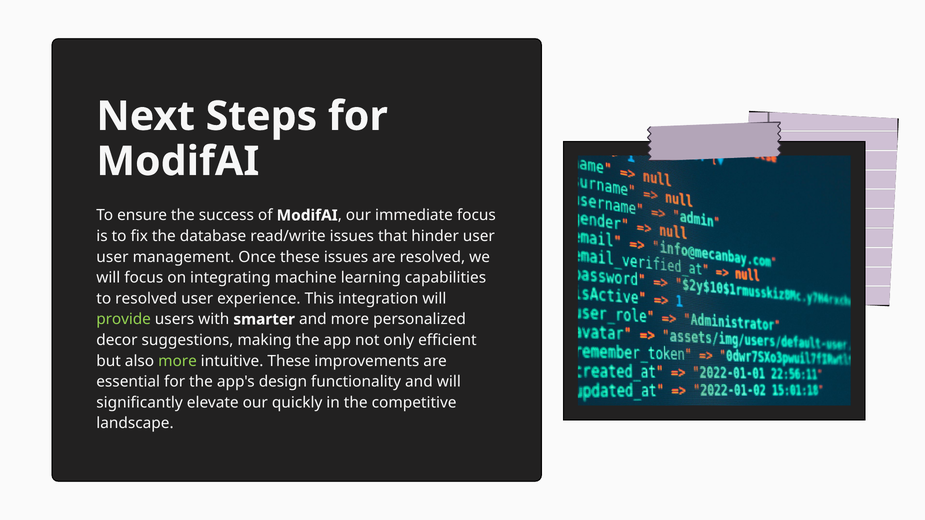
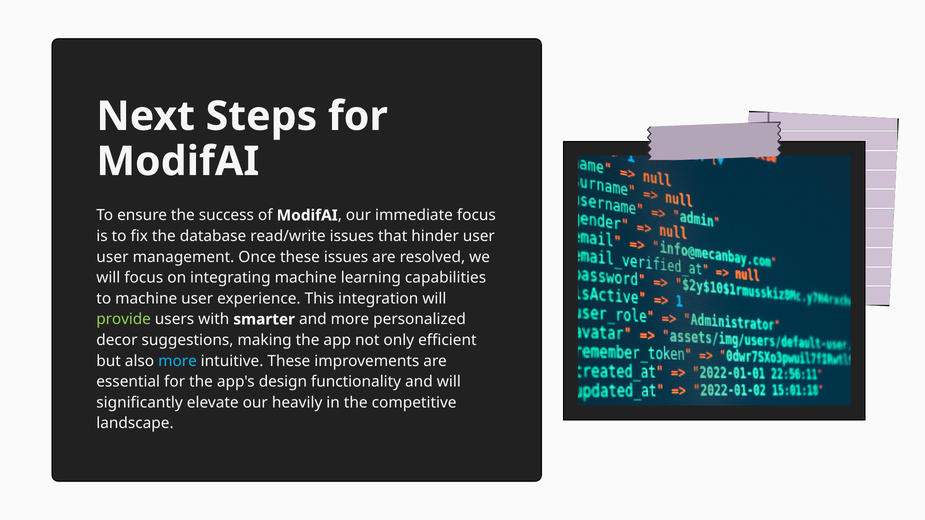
to resolved: resolved -> machine
more at (178, 361) colour: light green -> light blue
quickly: quickly -> heavily
